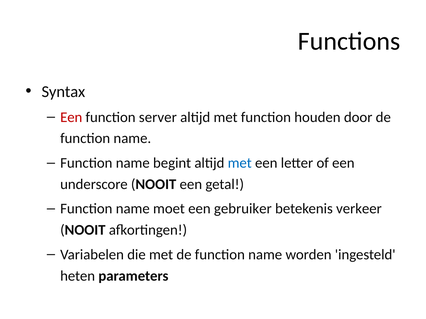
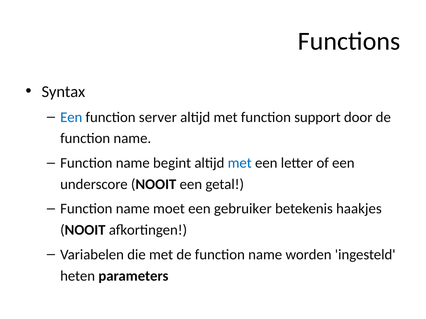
Een at (71, 117) colour: red -> blue
houden: houden -> support
verkeer: verkeer -> haakjes
